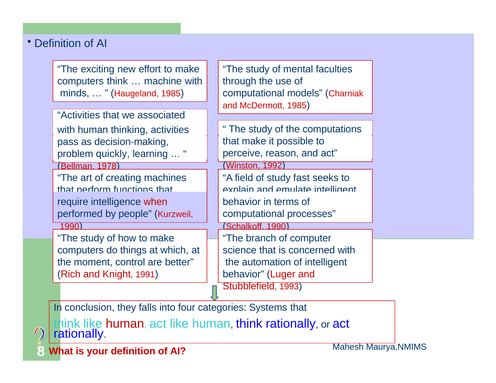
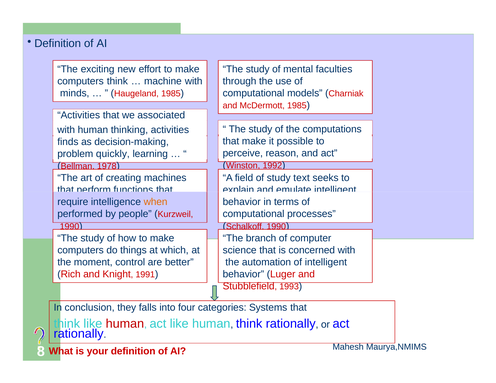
pass: pass -> finds
fast: fast -> text
when colour: red -> orange
